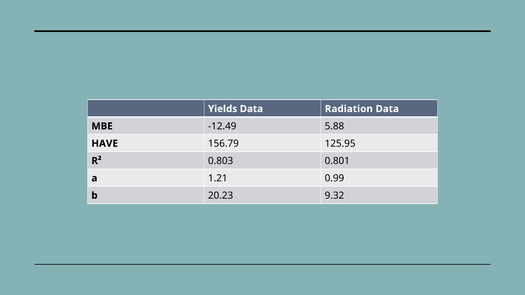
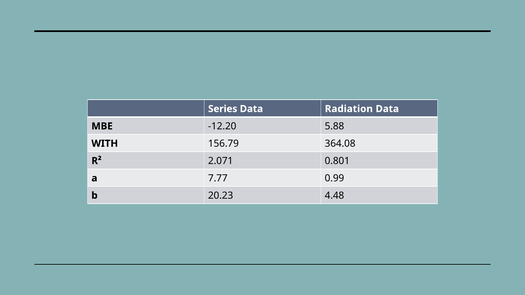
Yields: Yields -> Series
-12.49: -12.49 -> -12.20
HAVE: HAVE -> WITH
125.95: 125.95 -> 364.08
0.803: 0.803 -> 2.071
1.21: 1.21 -> 7.77
9.32: 9.32 -> 4.48
